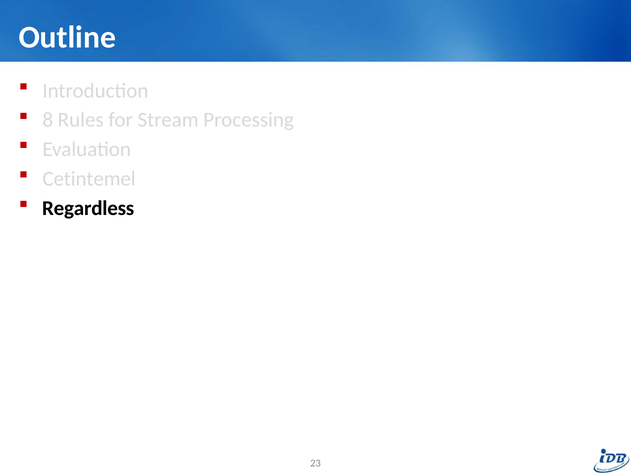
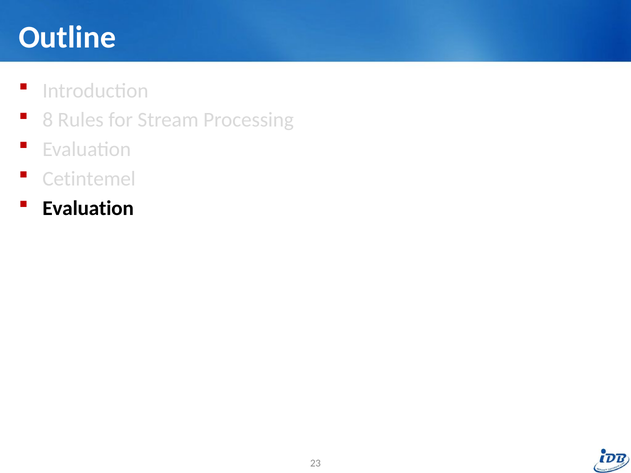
Regardless at (88, 208): Regardless -> Evaluation
